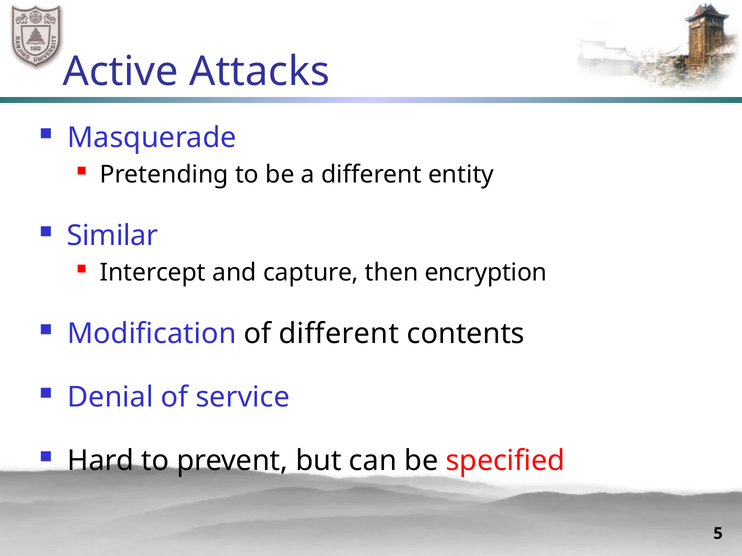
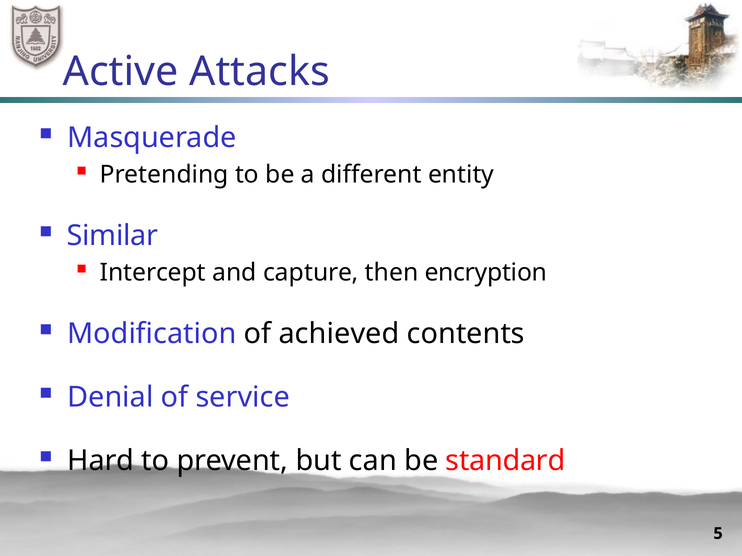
of different: different -> achieved
specified: specified -> standard
